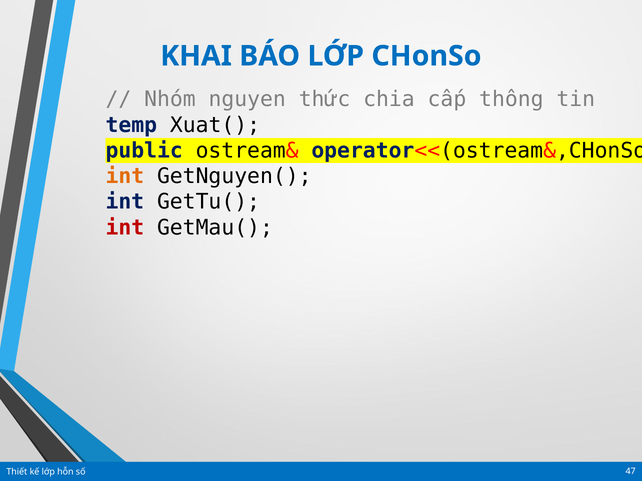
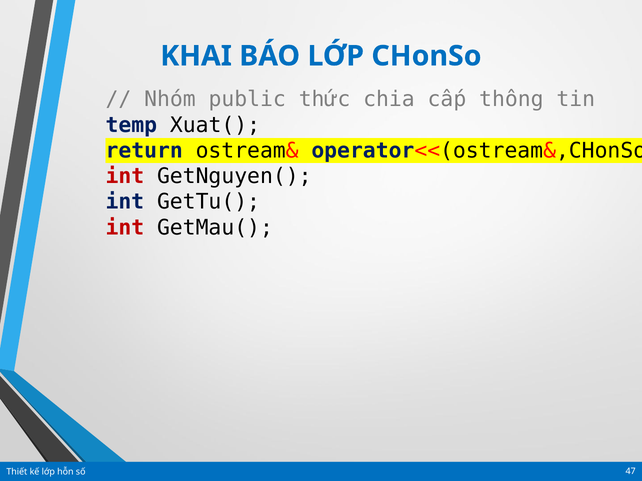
nguyen: nguyen -> public
public: public -> return
int at (125, 176) colour: orange -> red
